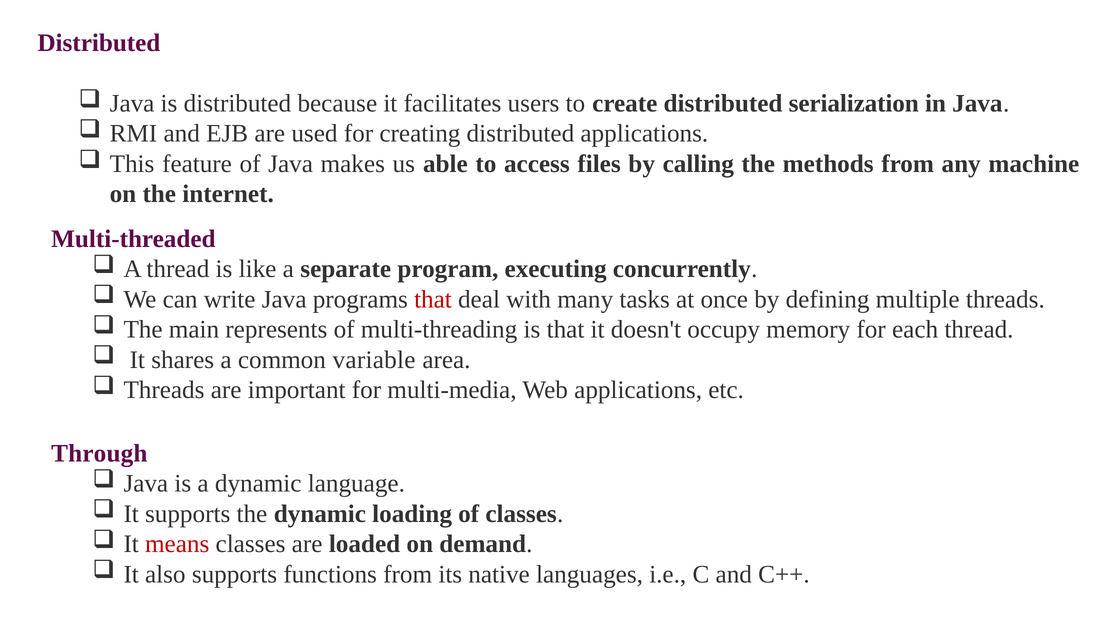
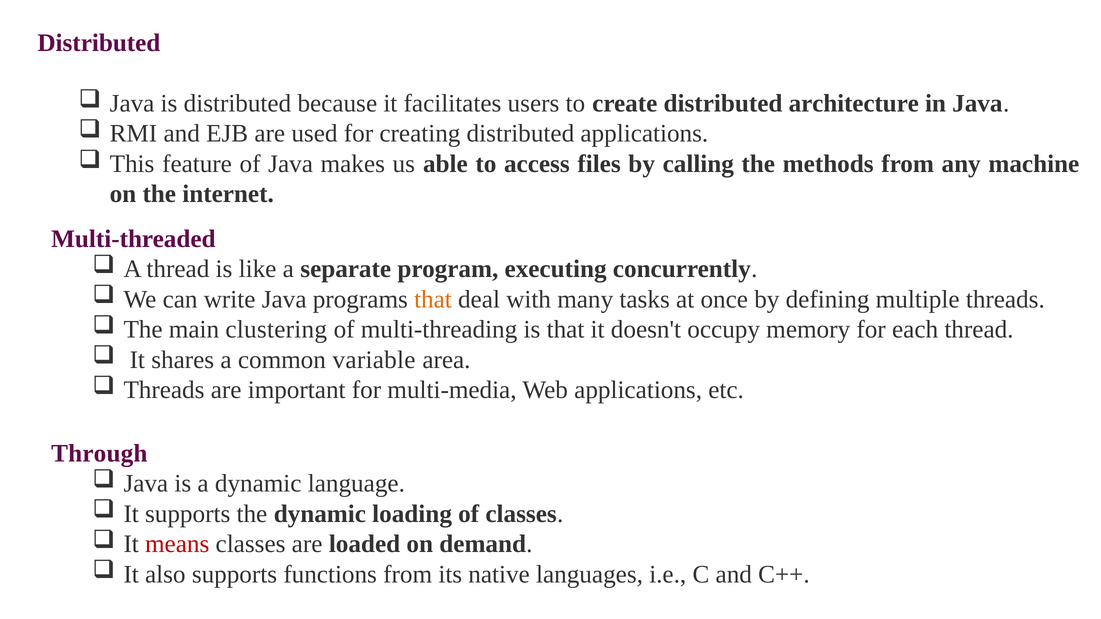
serialization: serialization -> architecture
that at (433, 299) colour: red -> orange
represents: represents -> clustering
